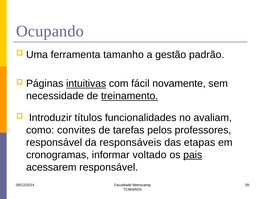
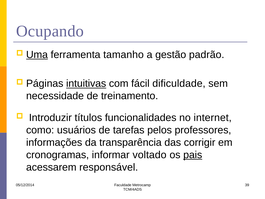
Uma underline: none -> present
novamente: novamente -> dificuldade
treinamento underline: present -> none
avaliam: avaliam -> internet
convites: convites -> usuários
responsável at (54, 142): responsável -> informações
responsáveis: responsáveis -> transparência
etapas: etapas -> corrigir
